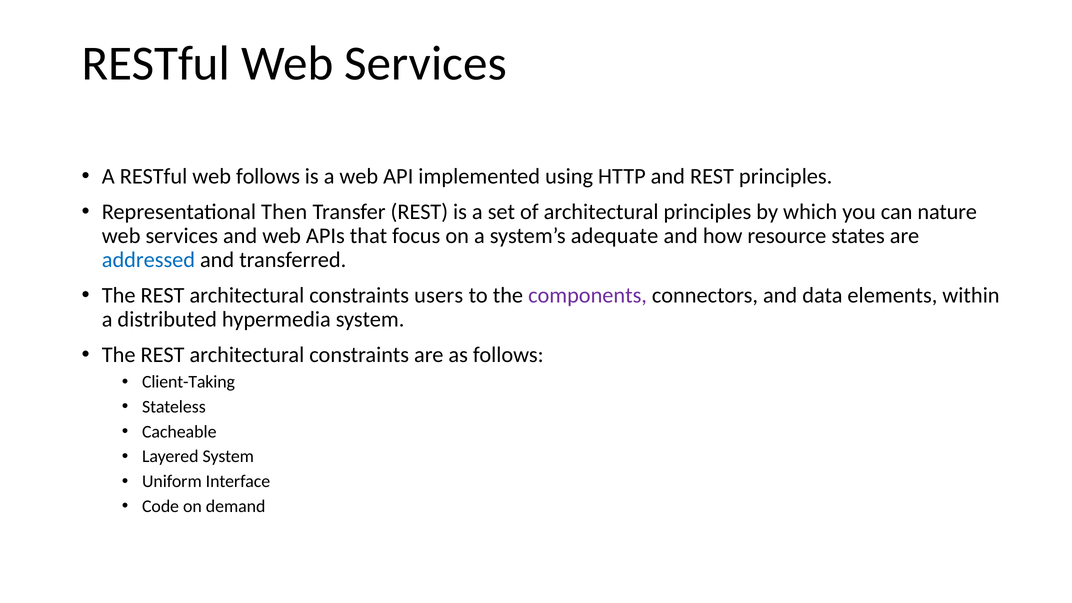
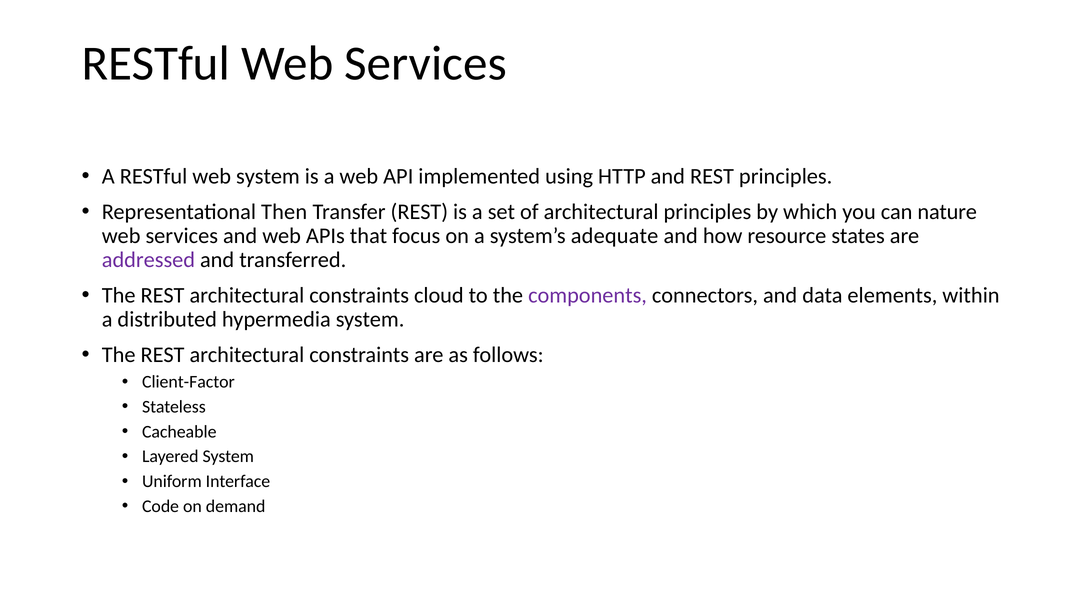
web follows: follows -> system
addressed colour: blue -> purple
users: users -> cloud
Client-Taking: Client-Taking -> Client-Factor
